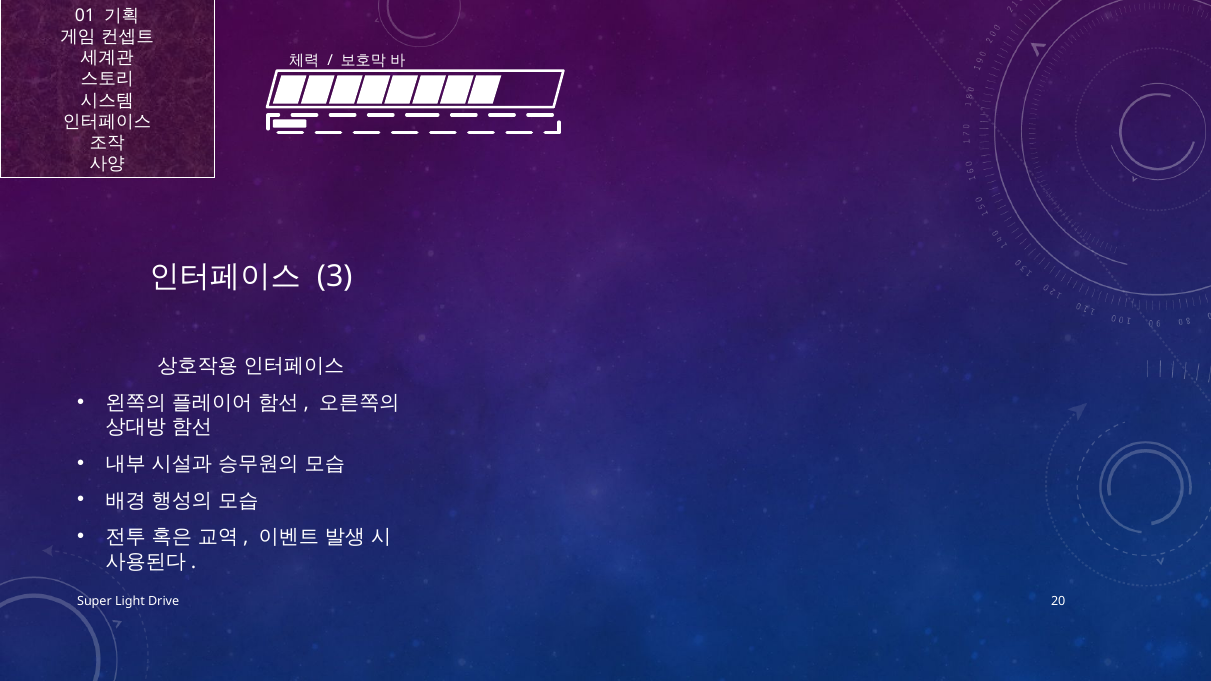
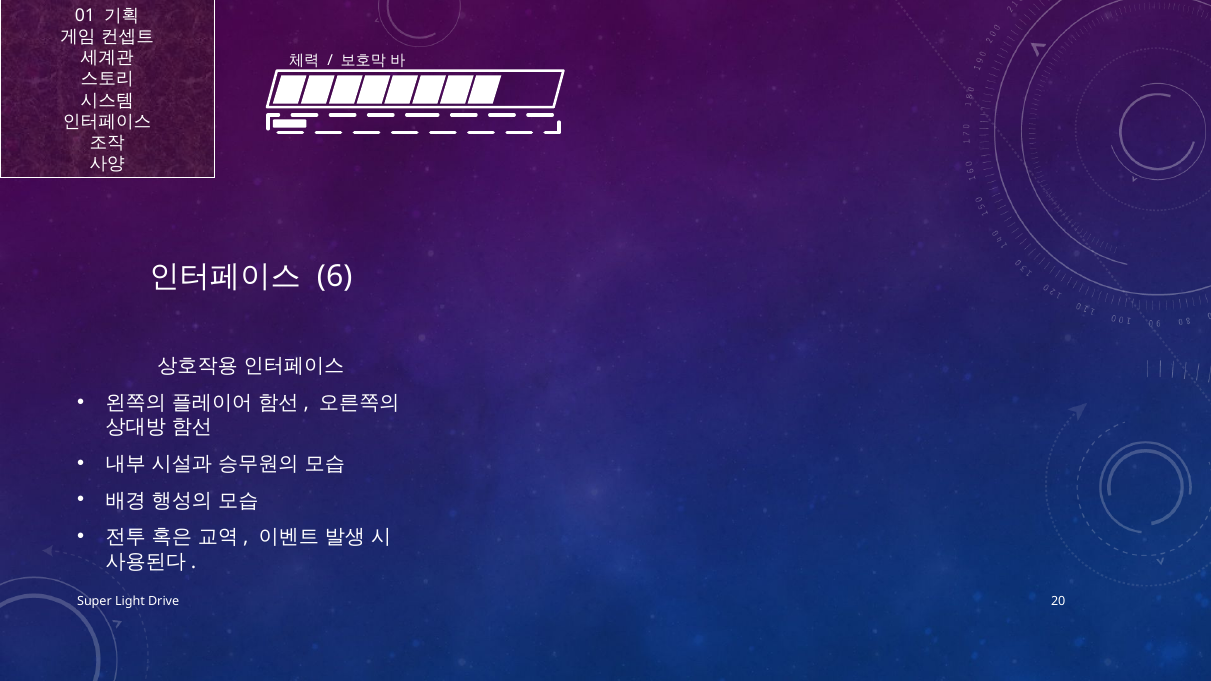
3: 3 -> 6
